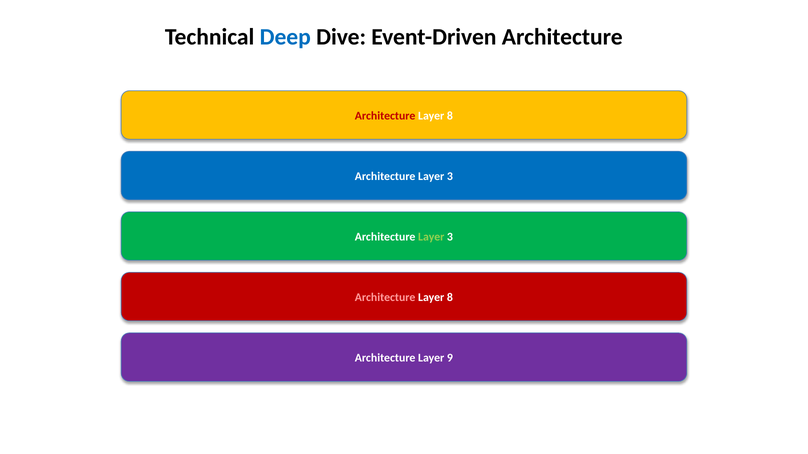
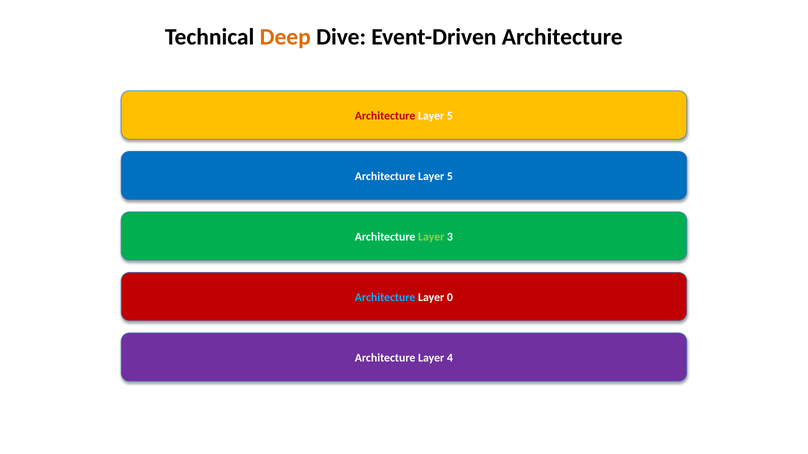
Deep colour: blue -> orange
8 at (450, 116): 8 -> 5
3 at (450, 177): 3 -> 5
Architecture at (385, 298) colour: pink -> light blue
8 at (450, 298): 8 -> 0
9: 9 -> 4
